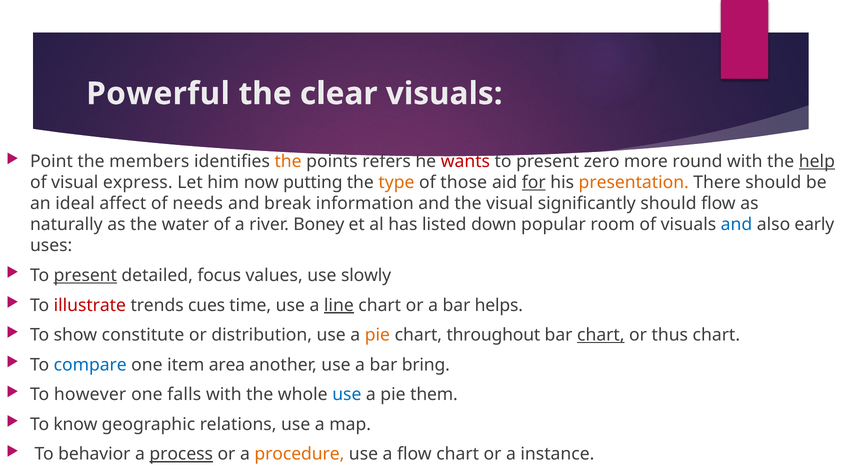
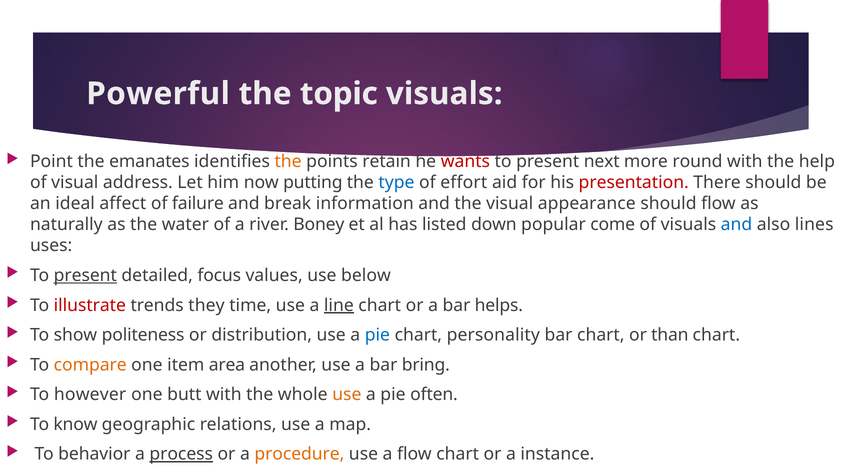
clear: clear -> topic
members: members -> emanates
refers: refers -> retain
zero: zero -> next
help underline: present -> none
express: express -> address
type colour: orange -> blue
those: those -> effort
for underline: present -> none
presentation colour: orange -> red
needs: needs -> failure
significantly: significantly -> appearance
room: room -> come
early: early -> lines
slowly: slowly -> below
cues: cues -> they
constitute: constitute -> politeness
pie at (377, 335) colour: orange -> blue
throughout: throughout -> personality
chart at (601, 335) underline: present -> none
thus: thus -> than
compare colour: blue -> orange
falls: falls -> butt
use at (347, 395) colour: blue -> orange
them: them -> often
